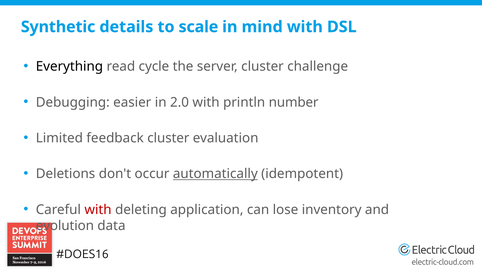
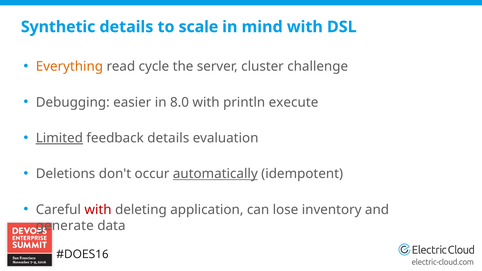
Everything colour: black -> orange
2.0: 2.0 -> 8.0
number: number -> execute
Limited underline: none -> present
feedback cluster: cluster -> details
evolution: evolution -> generate
